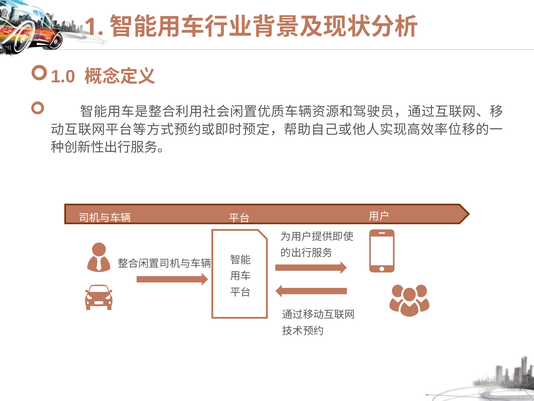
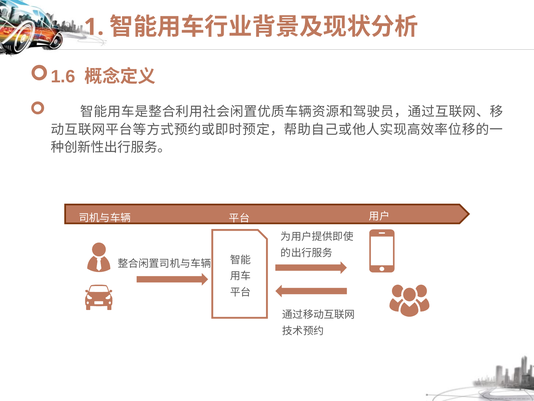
1.0: 1.0 -> 1.6
